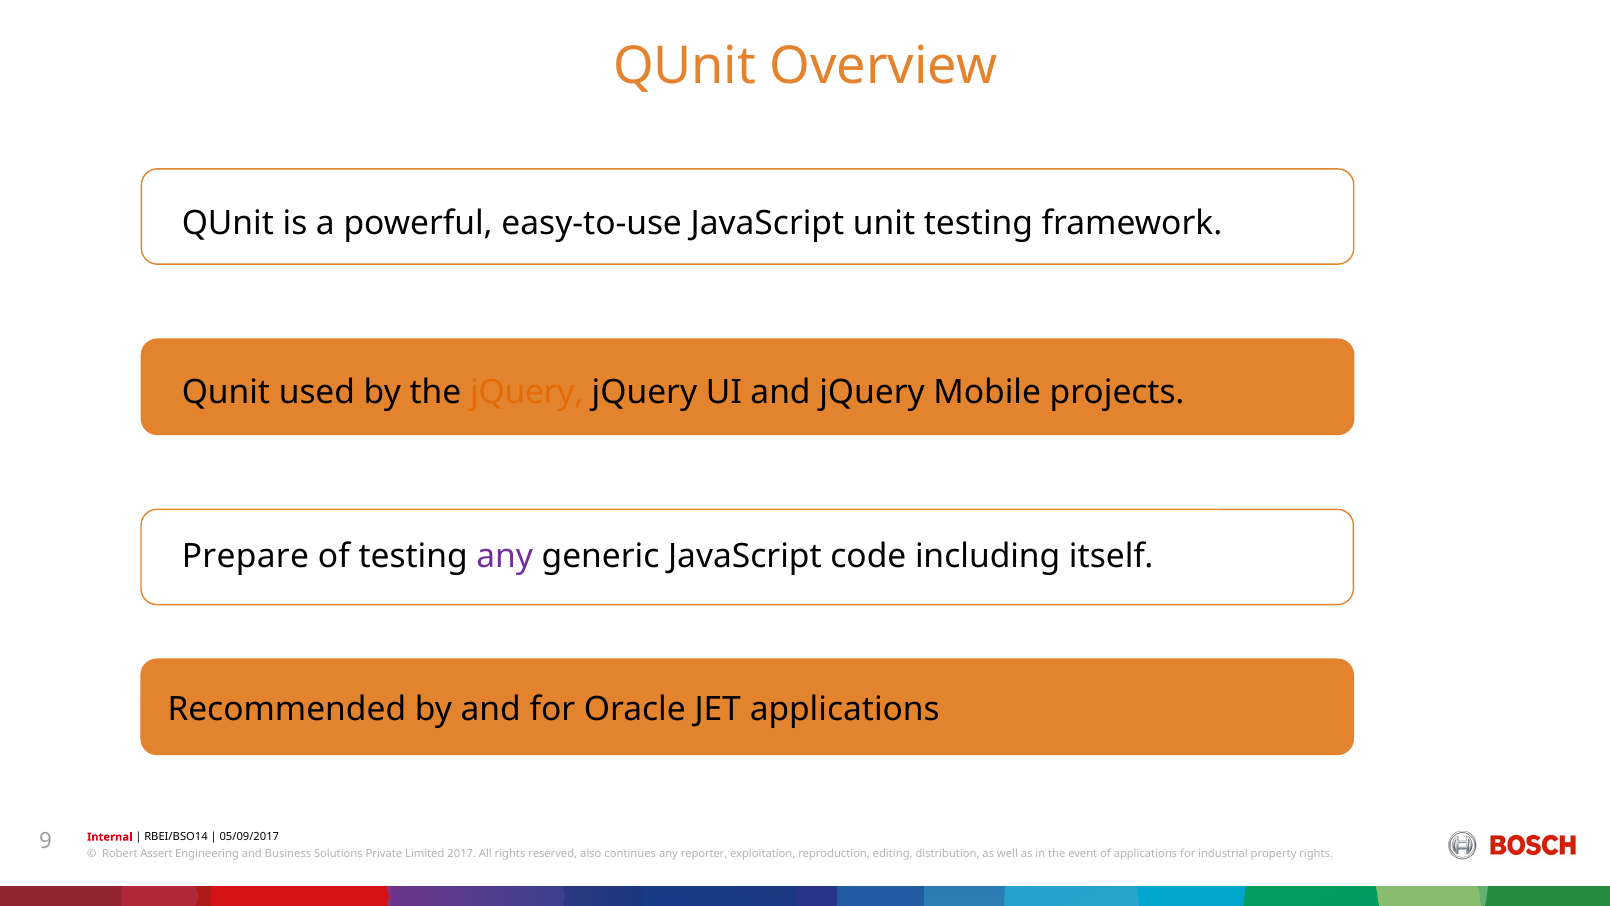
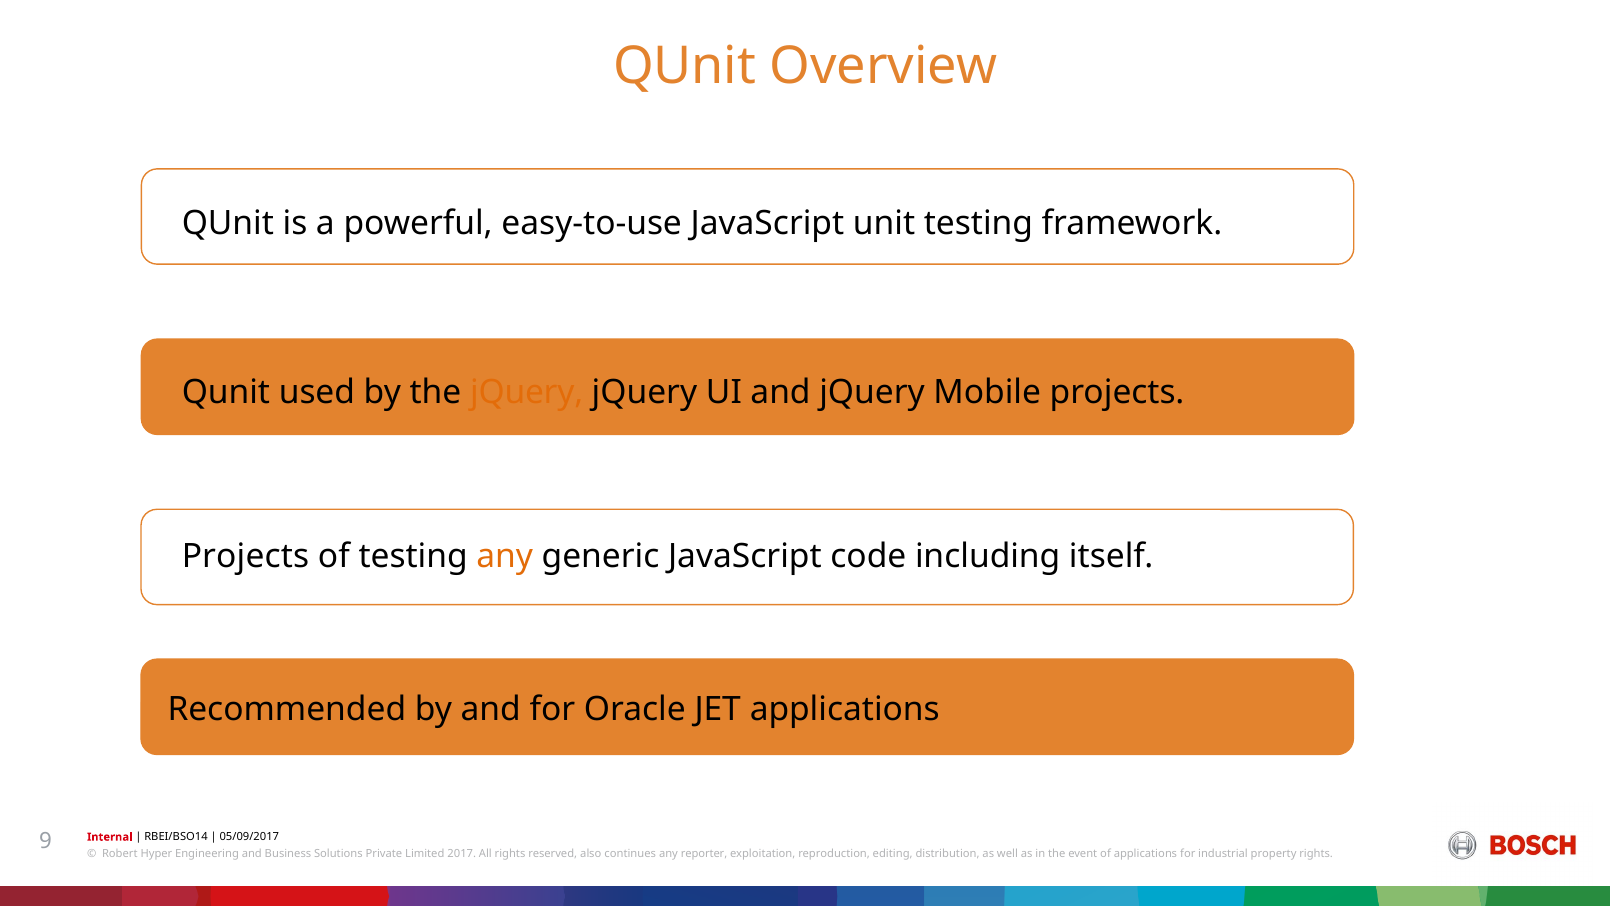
Prepare at (245, 556): Prepare -> Projects
any at (505, 556) colour: purple -> orange
Assert: Assert -> Hyper
